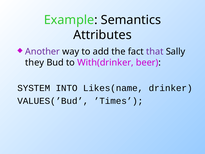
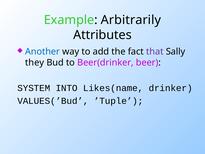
Semantics: Semantics -> Arbitrarily
Another colour: purple -> blue
With(drinker: With(drinker -> Beer(drinker
’Times: ’Times -> ’Tuple
